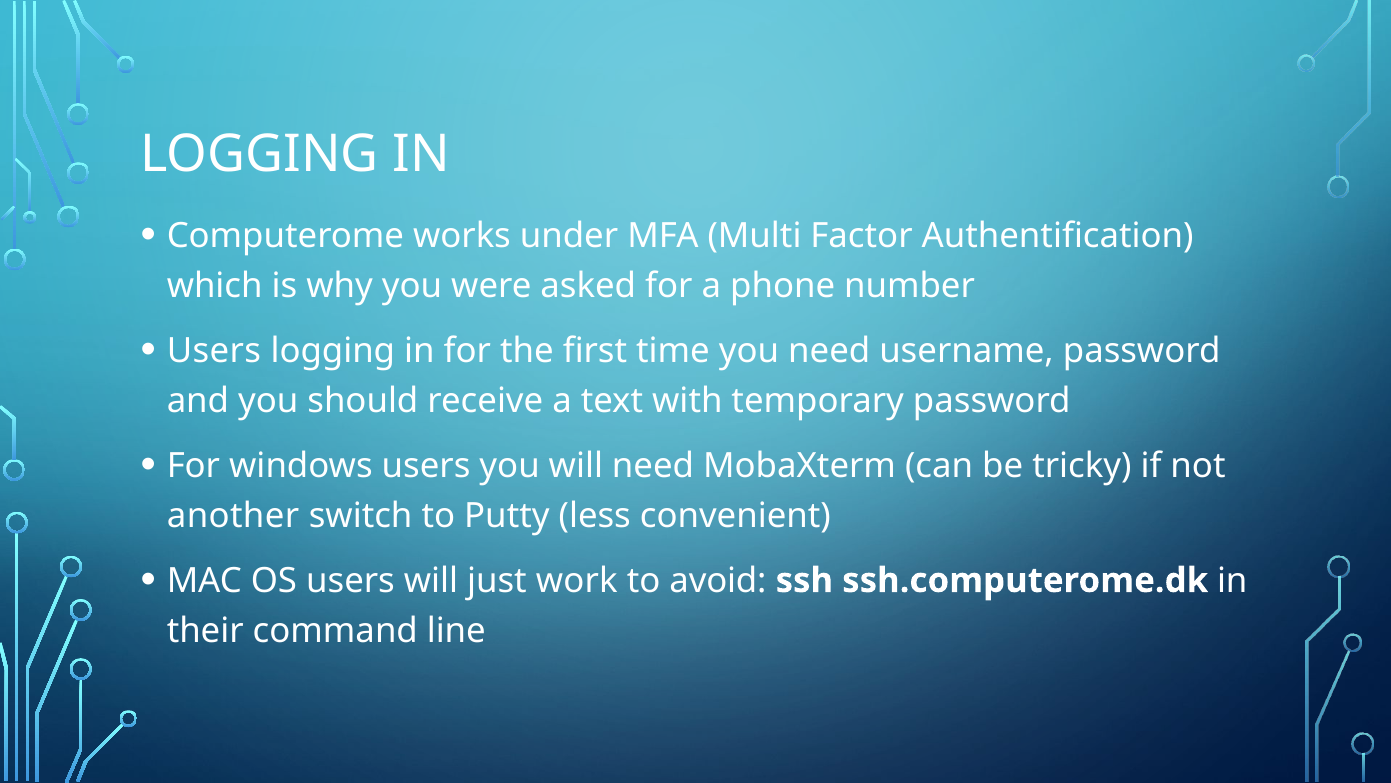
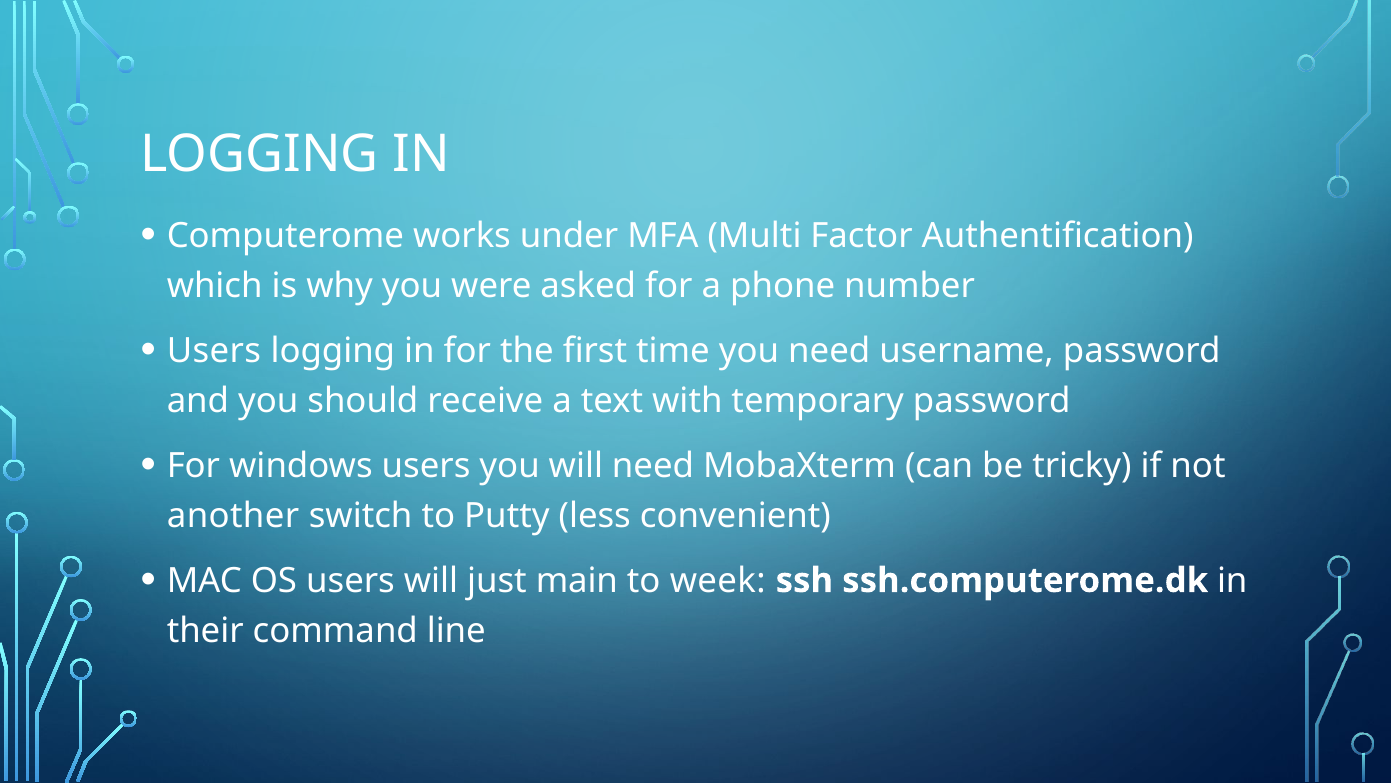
work: work -> main
avoid: avoid -> week
